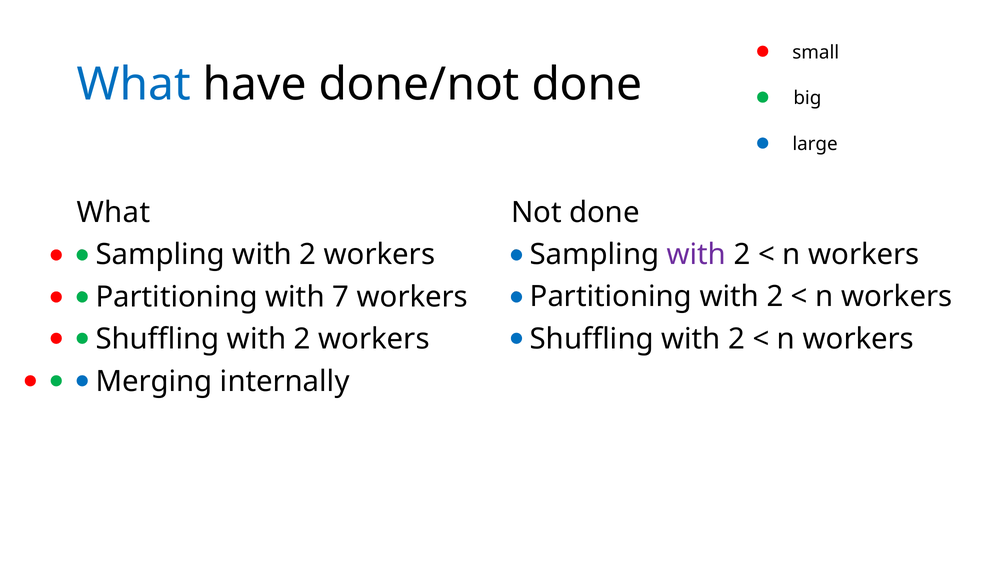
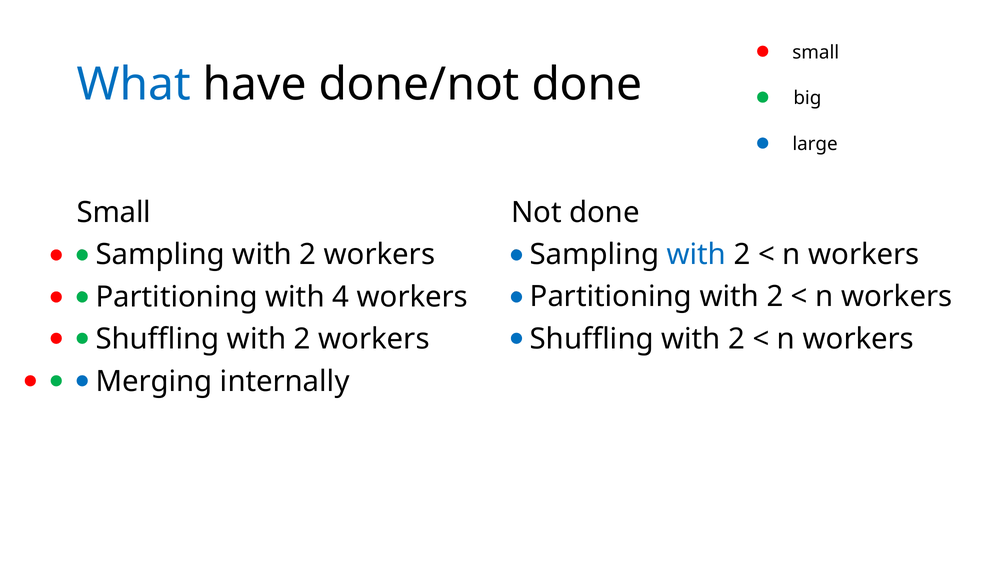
What at (114, 213): What -> Small
with at (696, 255) colour: purple -> blue
7: 7 -> 4
